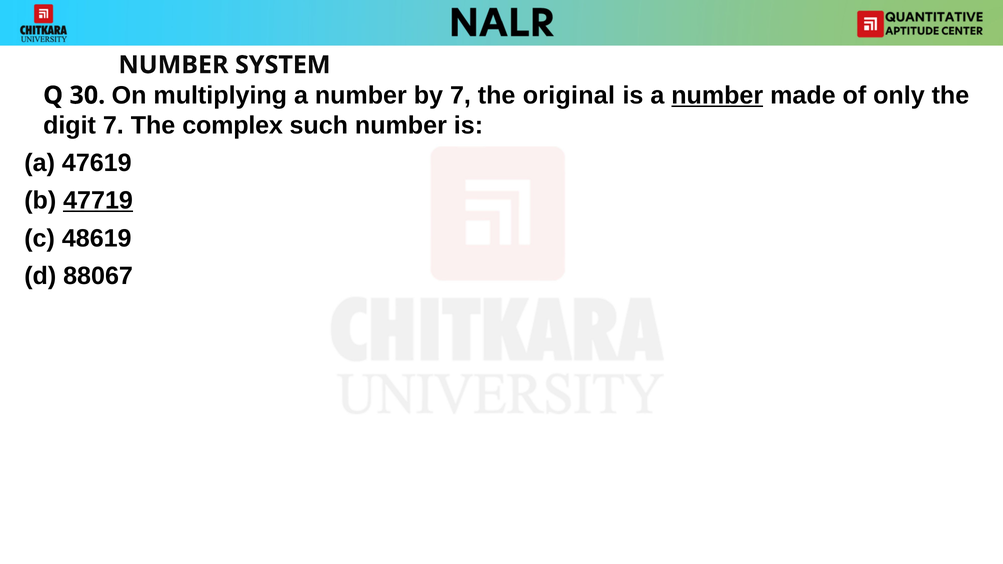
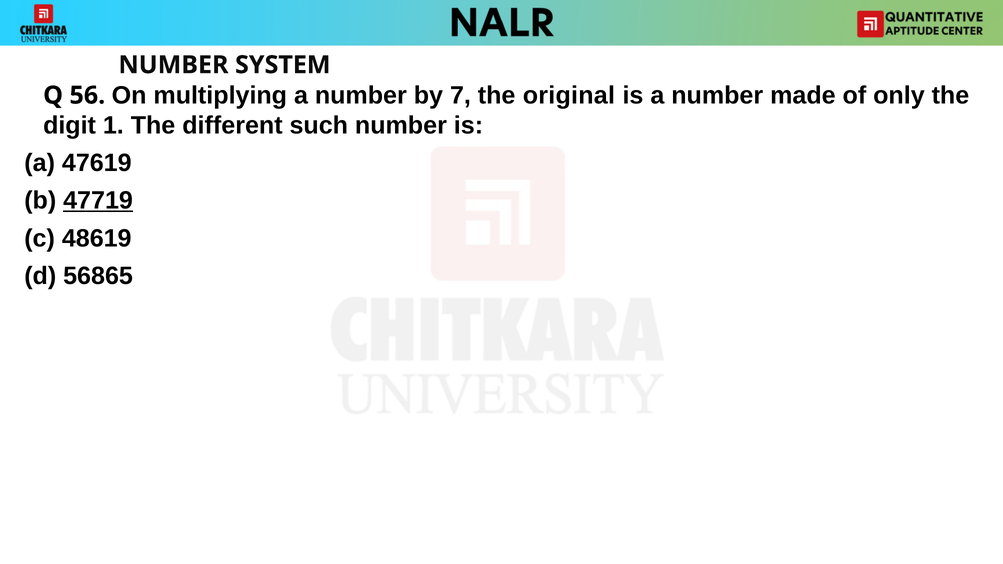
30: 30 -> 56
number at (717, 95) underline: present -> none
digit 7: 7 -> 1
complex: complex -> different
88067: 88067 -> 56865
